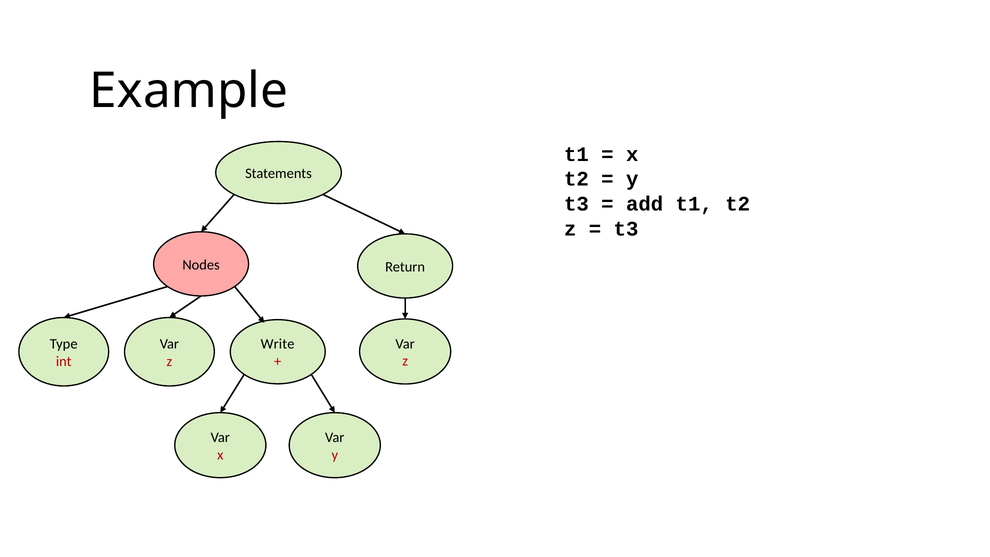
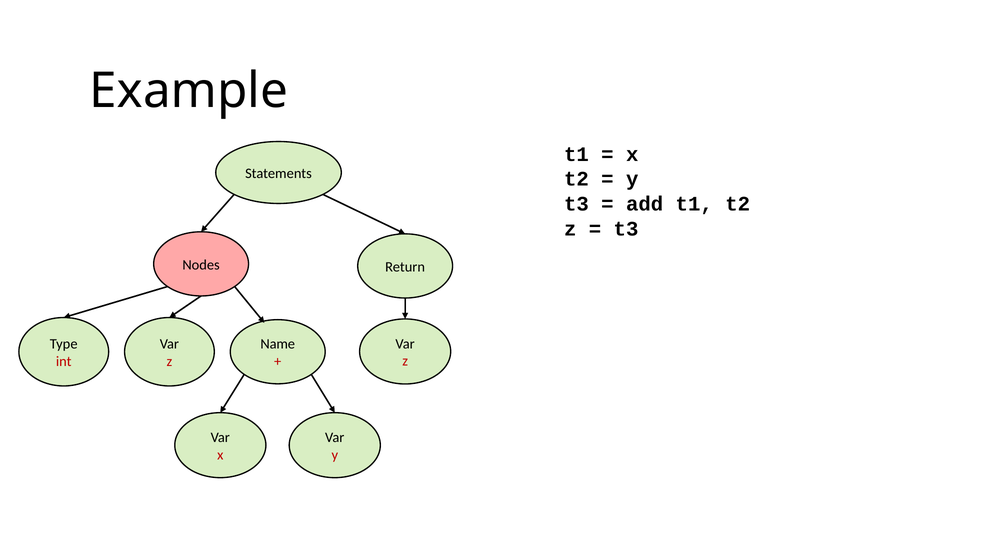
Write: Write -> Name
